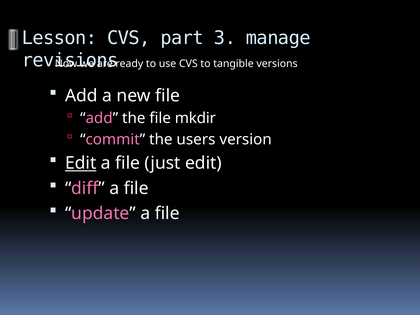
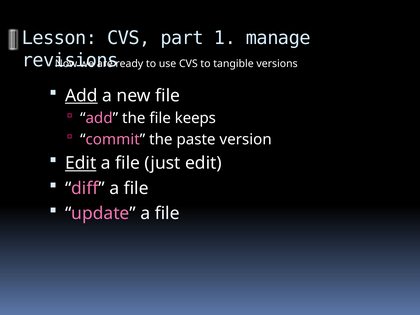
3: 3 -> 1
Add at (81, 96) underline: none -> present
mkdir: mkdir -> keeps
users: users -> paste
